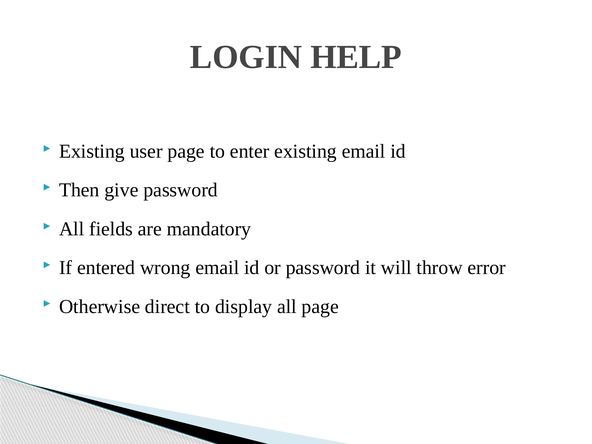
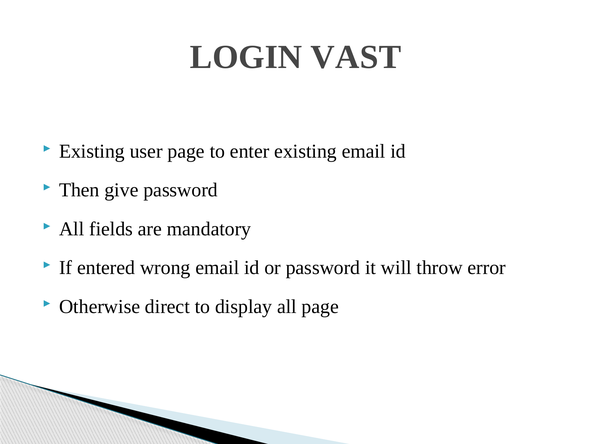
HELP: HELP -> VAST
